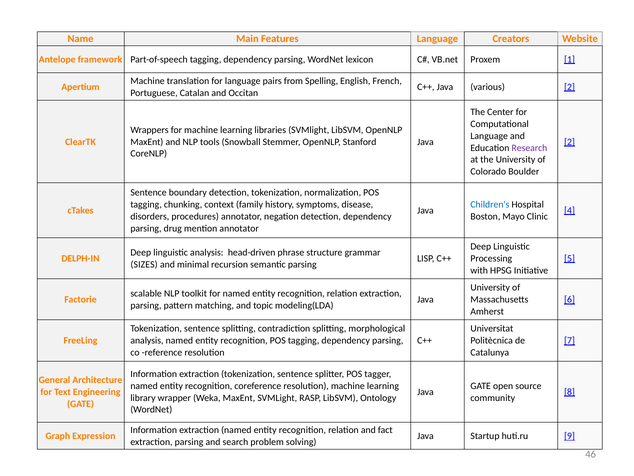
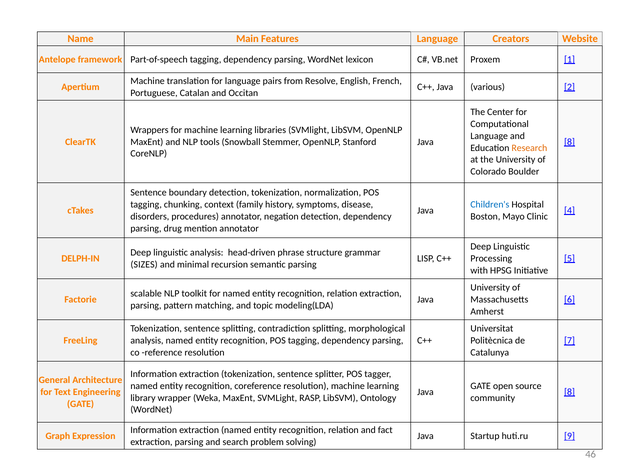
Spelling: Spelling -> Resolve
2 at (570, 142): 2 -> 8
Research colour: purple -> orange
